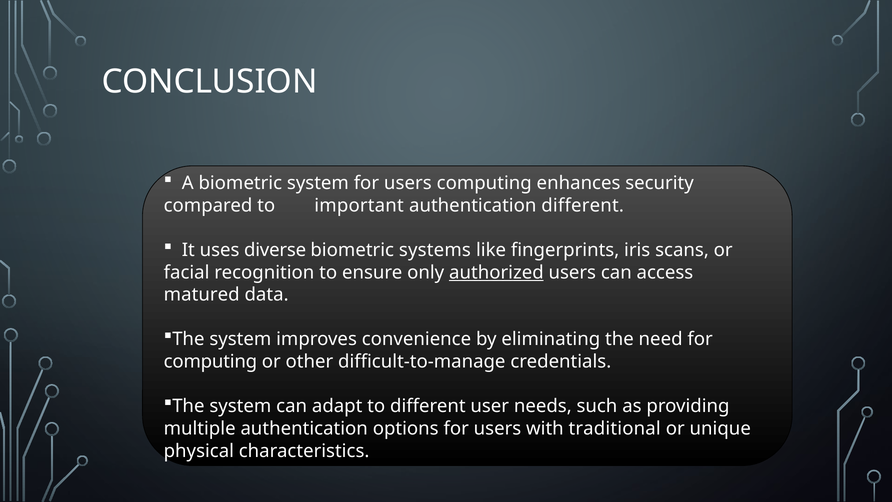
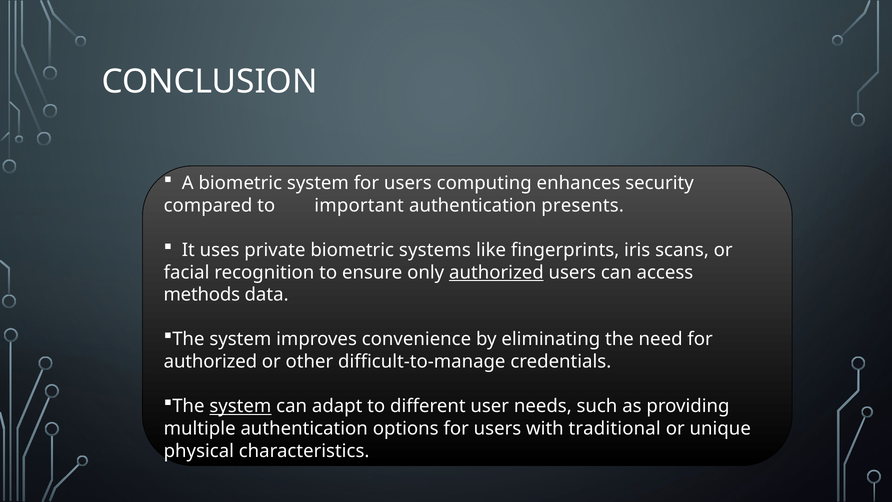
authentication different: different -> presents
diverse: diverse -> private
matured: matured -> methods
computing at (210, 361): computing -> authorized
system at (240, 406) underline: none -> present
